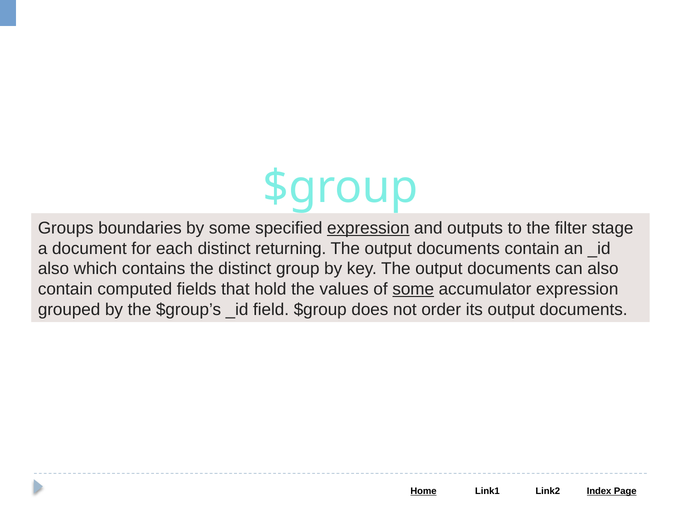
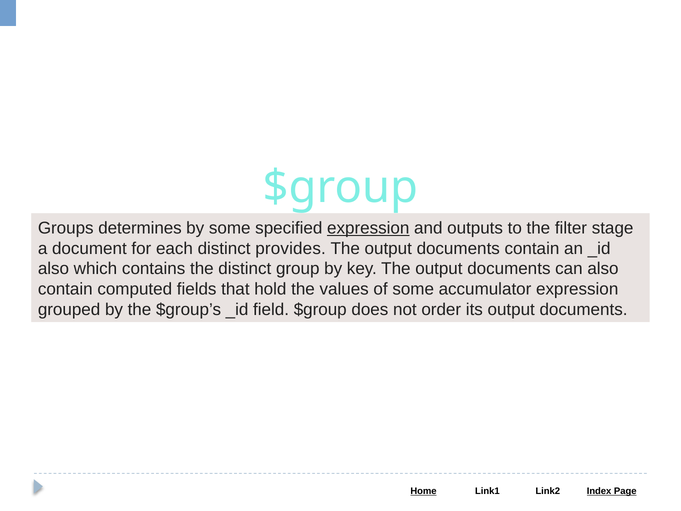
boundaries: boundaries -> determines
returning: returning -> provides
some at (413, 289) underline: present -> none
